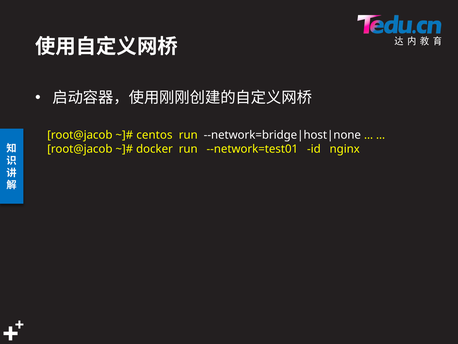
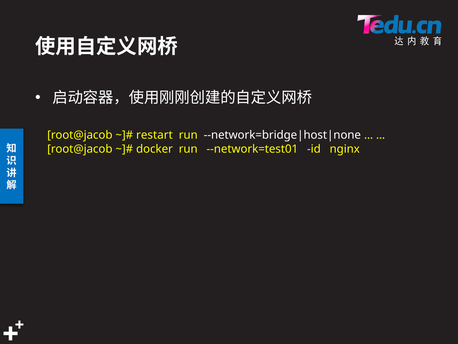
centos: centos -> restart
